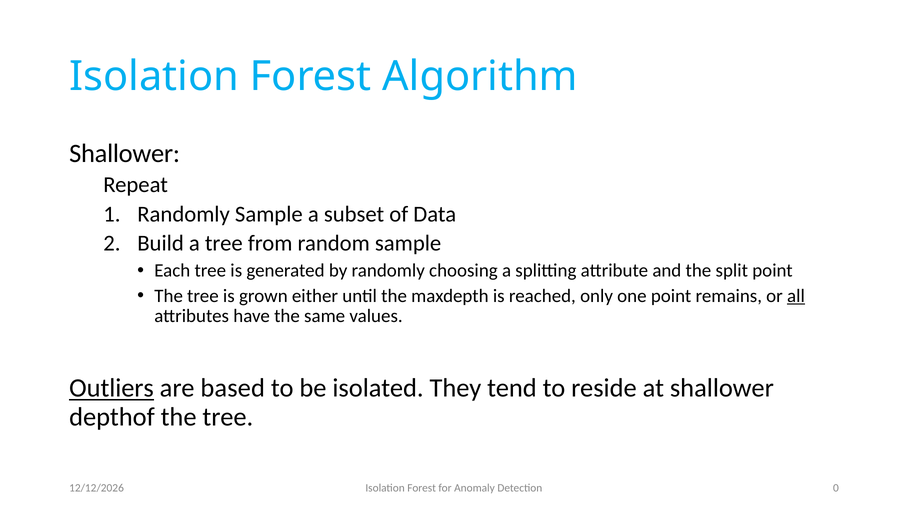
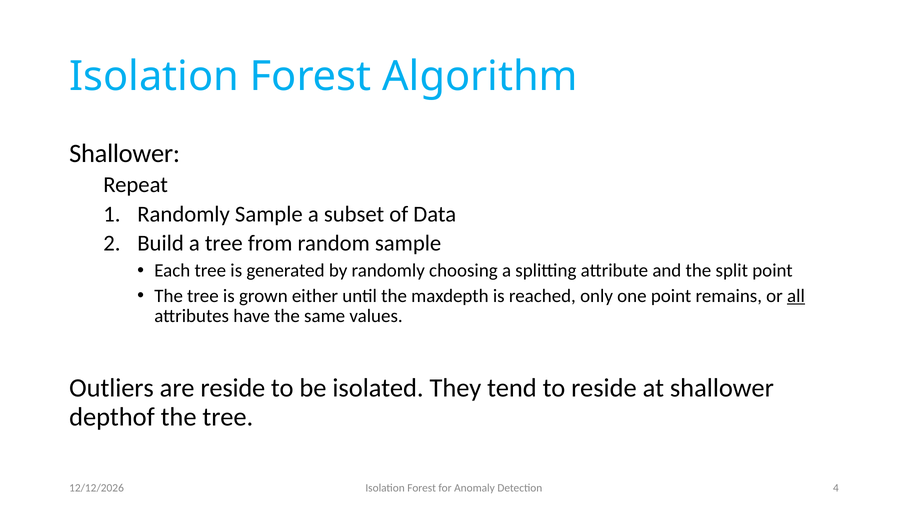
Outliers underline: present -> none
are based: based -> reside
0: 0 -> 4
